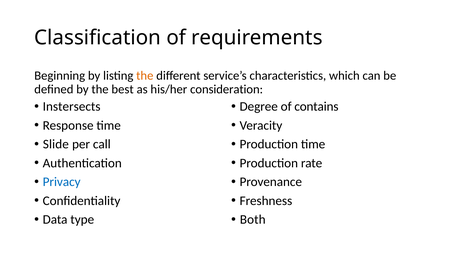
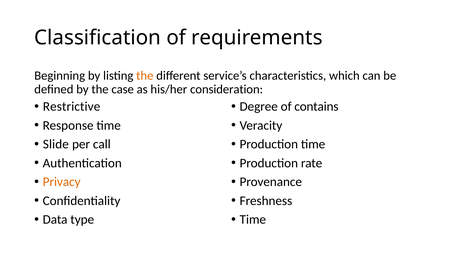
best: best -> case
Instersects: Instersects -> Restrictive
Privacy colour: blue -> orange
Both at (253, 220): Both -> Time
